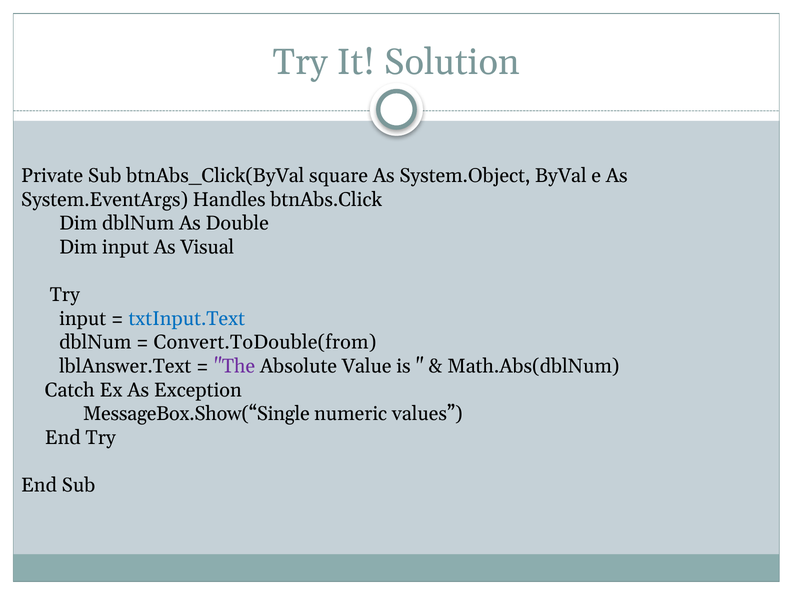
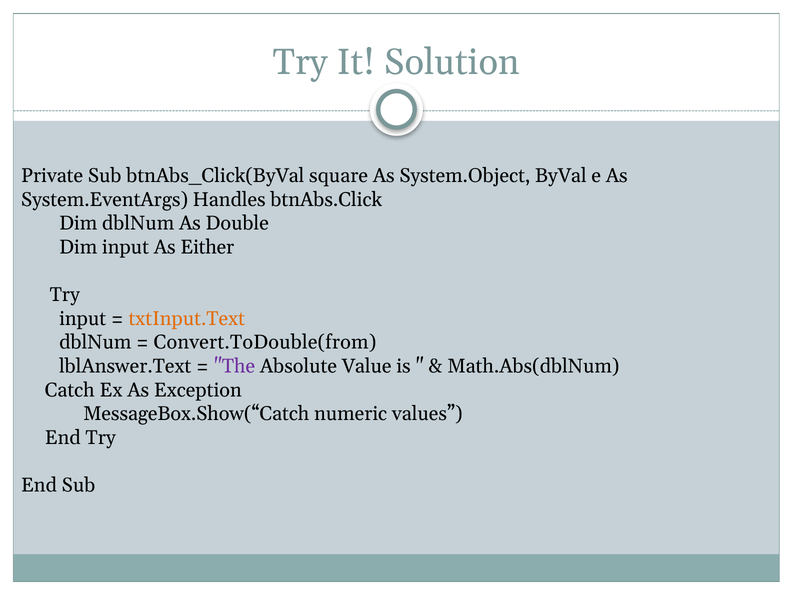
Visual: Visual -> Either
txtInput.Text colour: blue -> orange
MessageBox.Show(“Single: MessageBox.Show(“Single -> MessageBox.Show(“Catch
